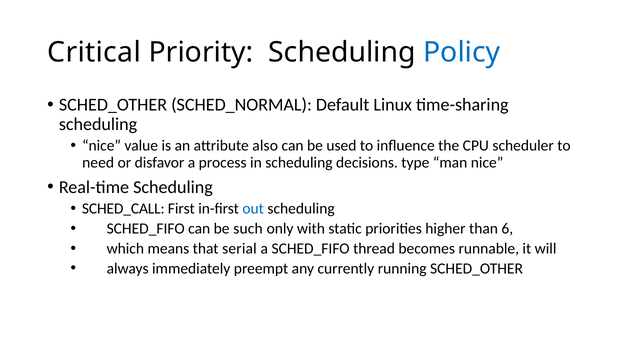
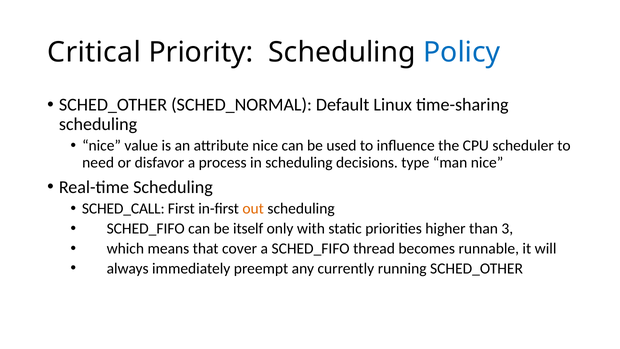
attribute also: also -> nice
out colour: blue -> orange
such: such -> itself
6: 6 -> 3
serial: serial -> cover
